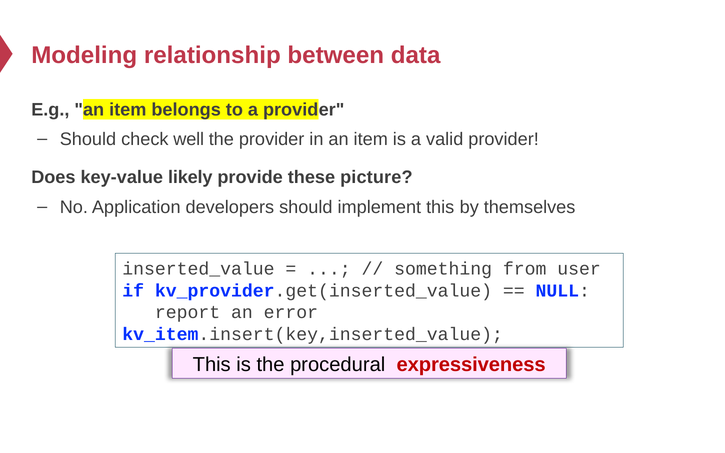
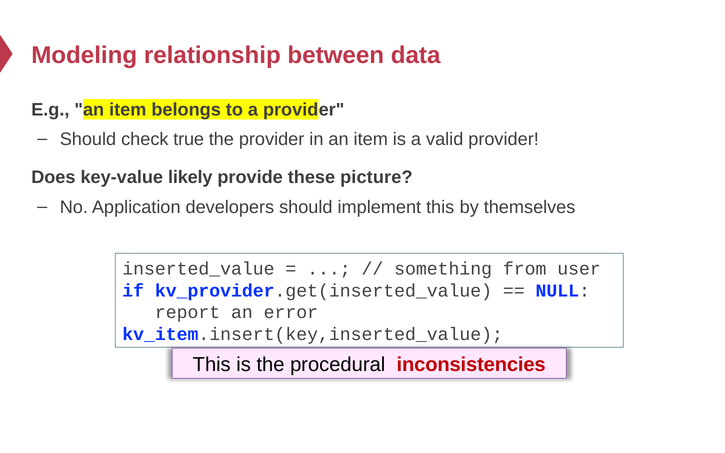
well: well -> true
expressiveness: expressiveness -> inconsistencies
